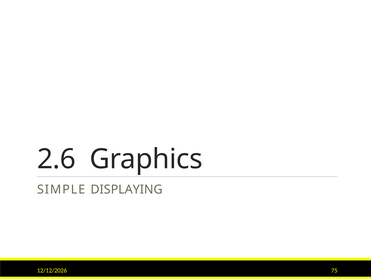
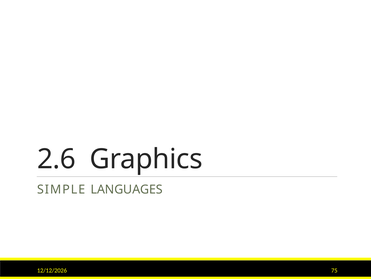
DISPLAYING: DISPLAYING -> LANGUAGES
